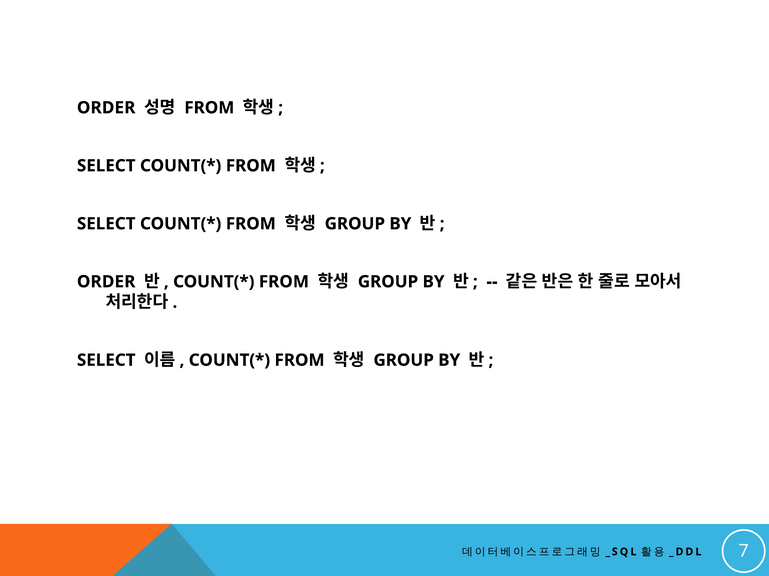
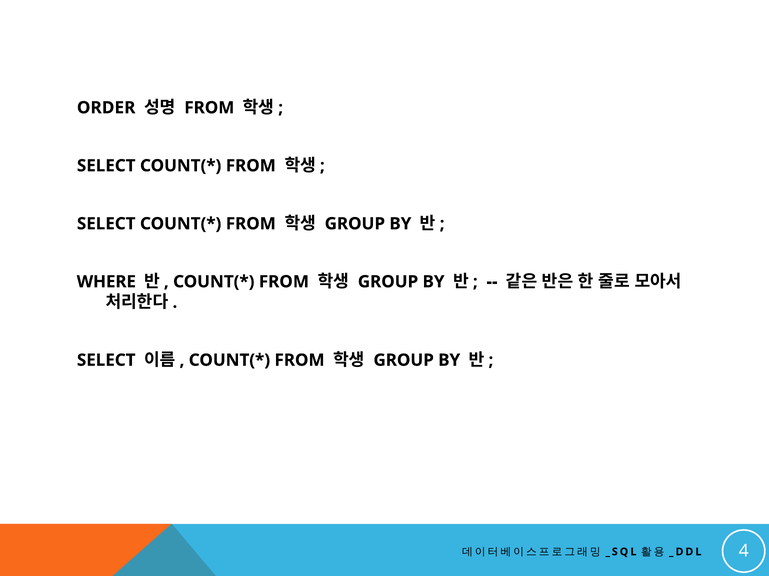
ORDER at (106, 282): ORDER -> WHERE
7: 7 -> 4
